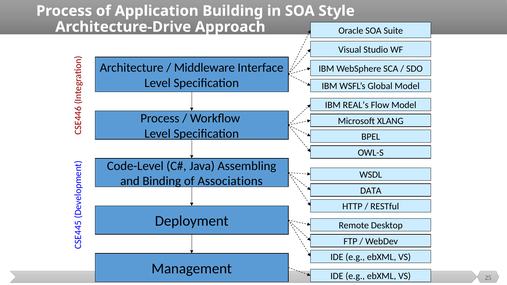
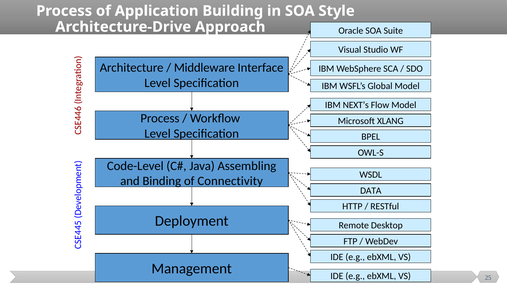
REAL’s: REAL’s -> NEXT’s
Associations: Associations -> Connectivity
